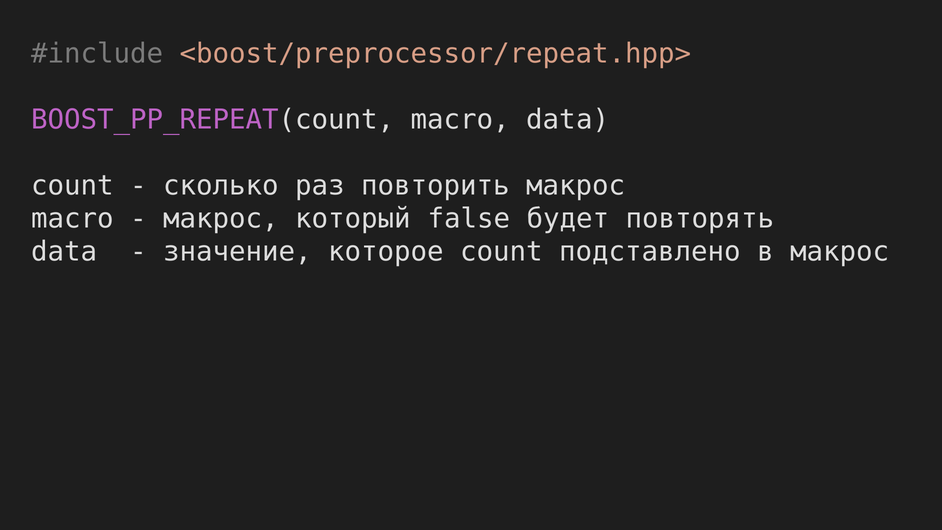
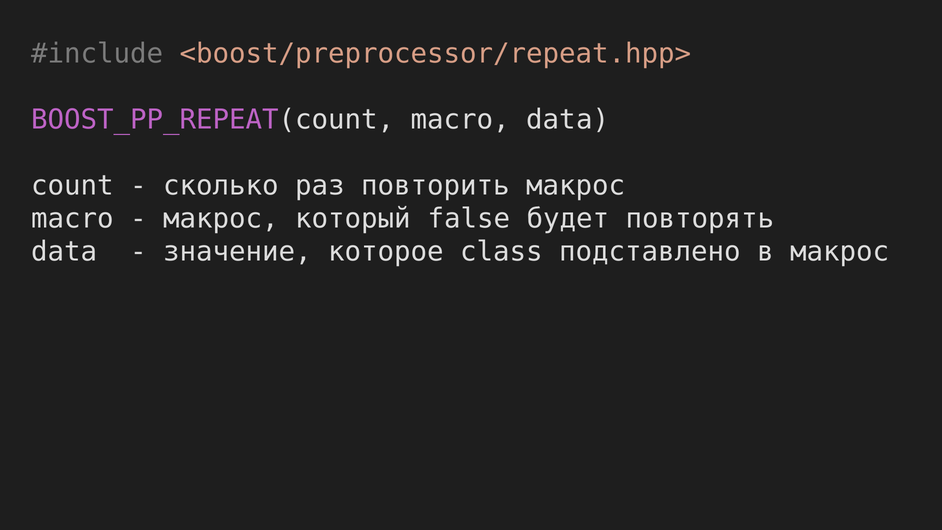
которое count: count -> class
